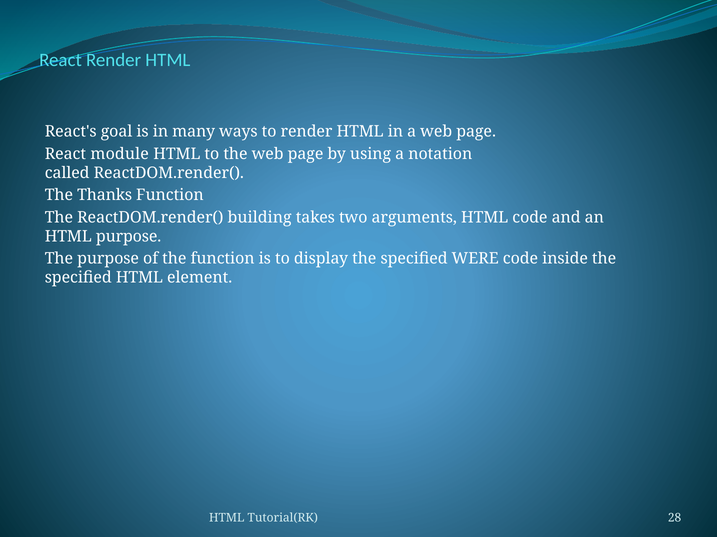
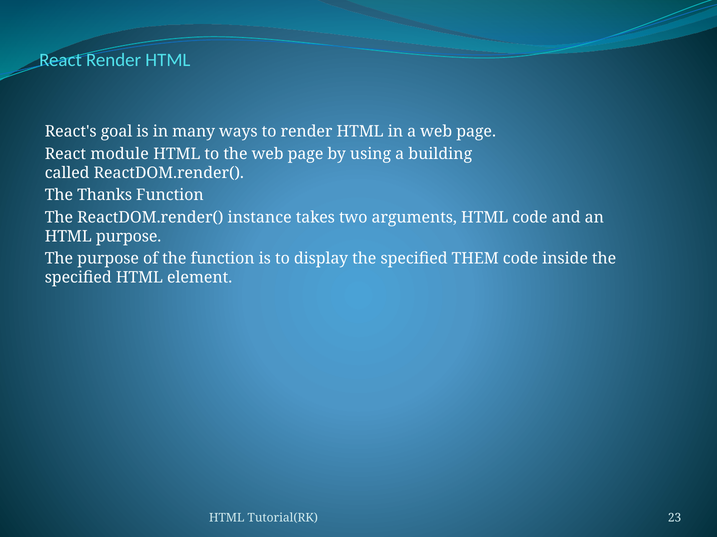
notation: notation -> building
building: building -> instance
WERE: WERE -> THEM
28: 28 -> 23
